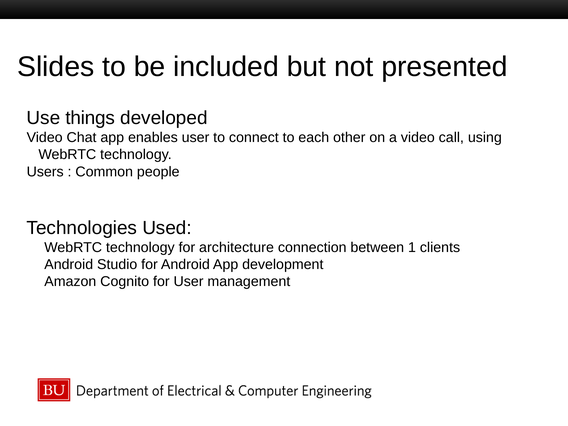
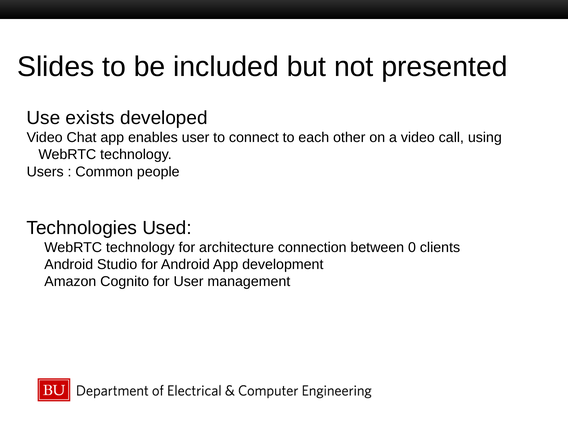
things: things -> exists
1: 1 -> 0
